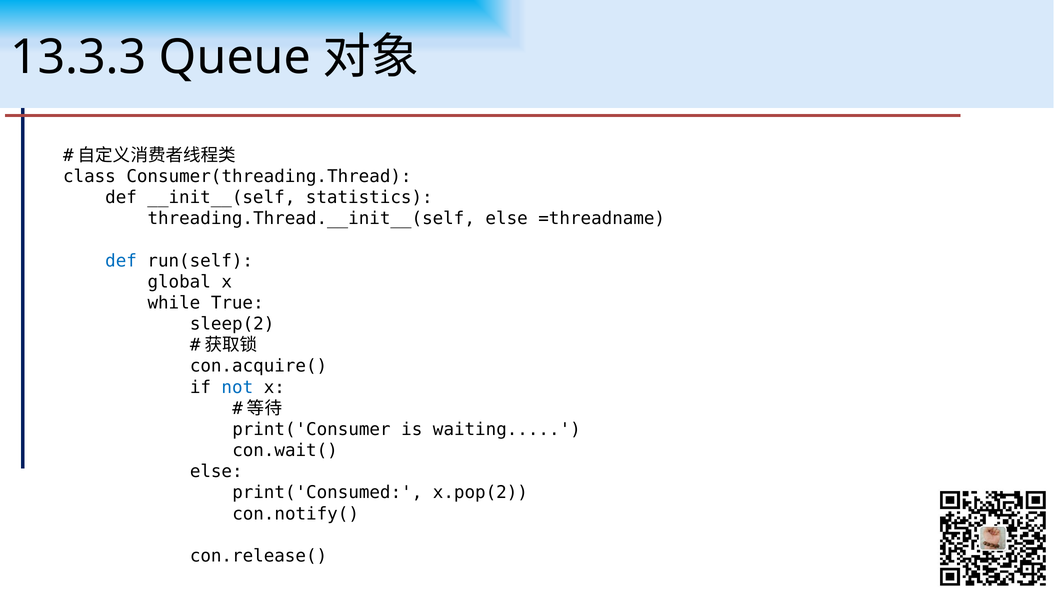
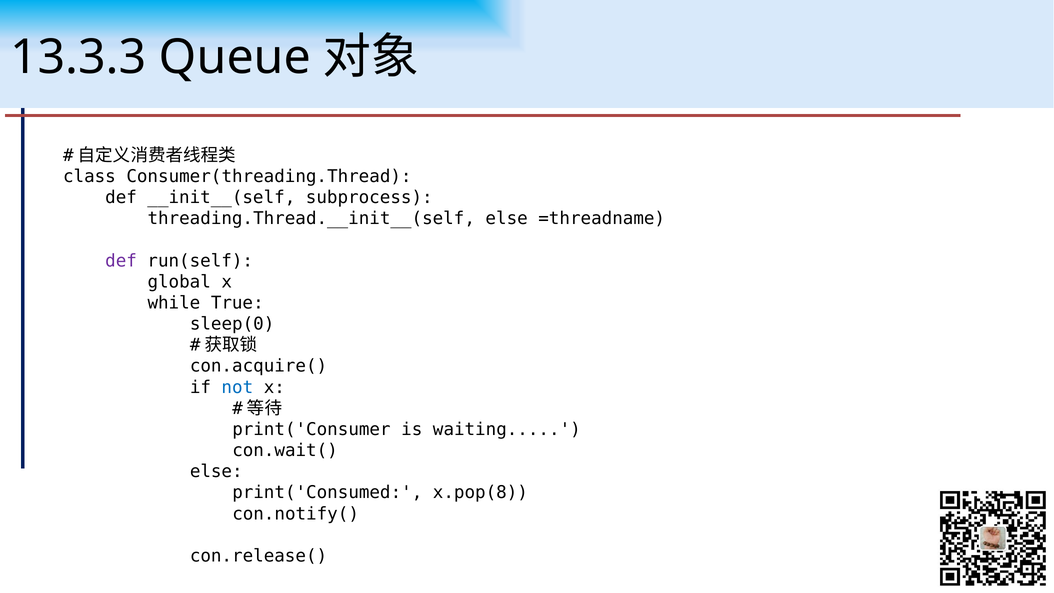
statistics: statistics -> subprocess
def at (121, 261) colour: blue -> purple
sleep(2: sleep(2 -> sleep(0
x.pop(2: x.pop(2 -> x.pop(8
